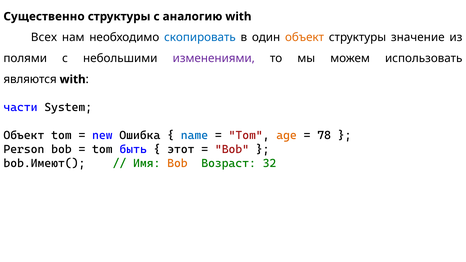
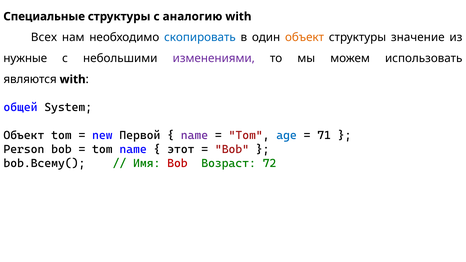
Существенно: Существенно -> Специальные
полями: полями -> нужные
части: части -> общей
Ошибка: Ошибка -> Первой
name at (194, 135) colour: blue -> purple
age colour: orange -> blue
78: 78 -> 71
tom быть: быть -> name
bob.Имеют(: bob.Имеют( -> bob.Всему(
Bob at (177, 163) colour: orange -> red
32: 32 -> 72
